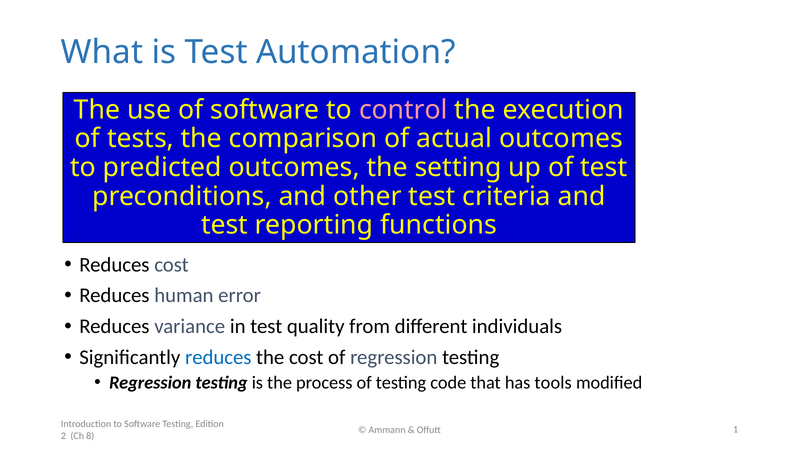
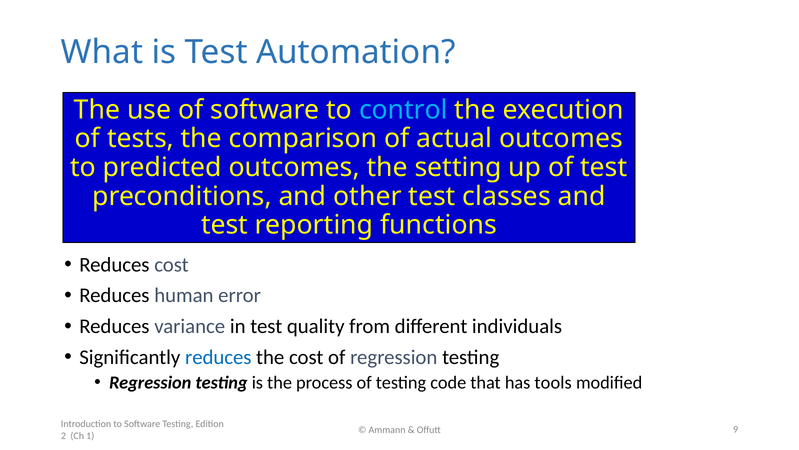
control colour: pink -> light blue
criteria: criteria -> classes
1: 1 -> 9
8: 8 -> 1
